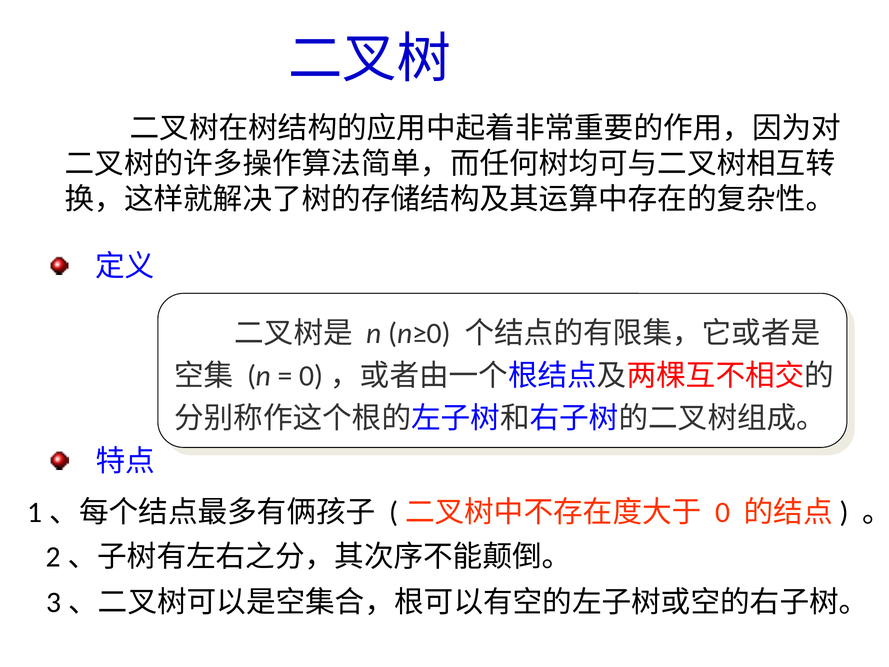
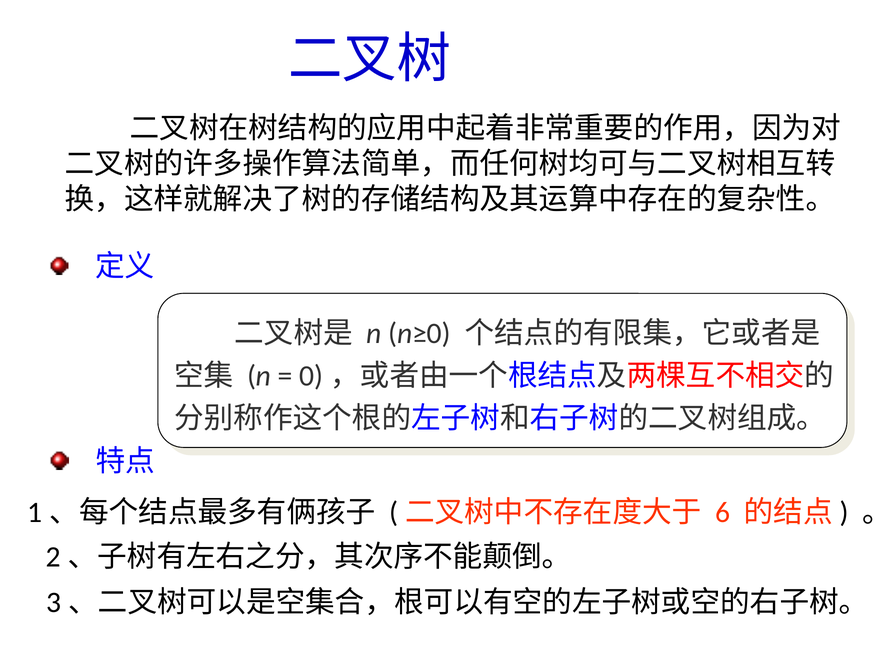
0: 0 -> 6
